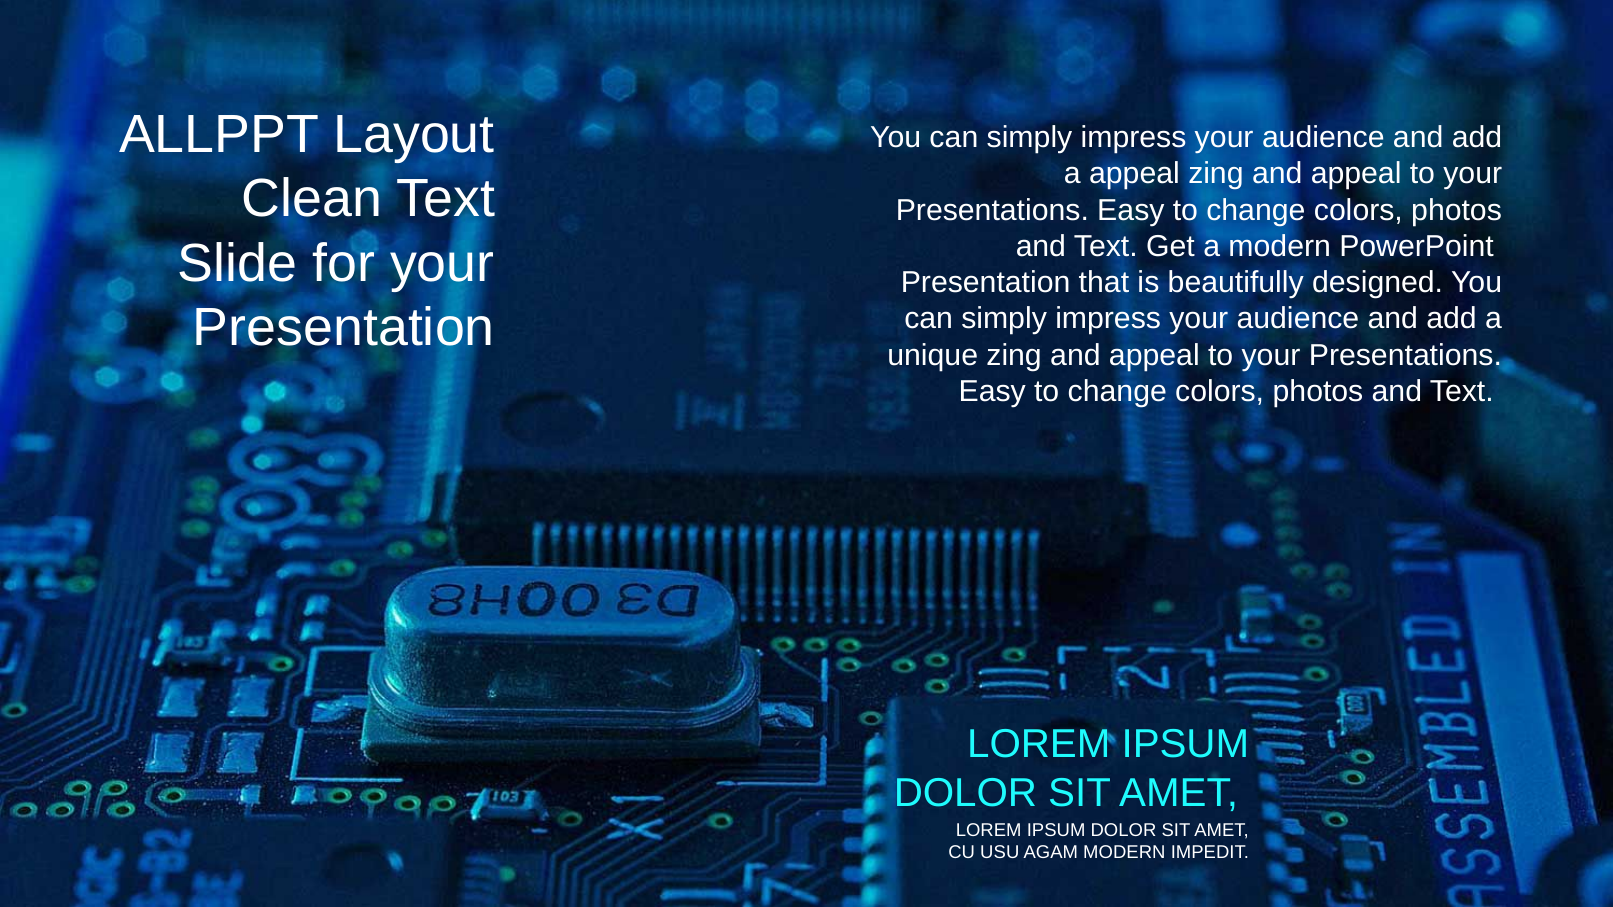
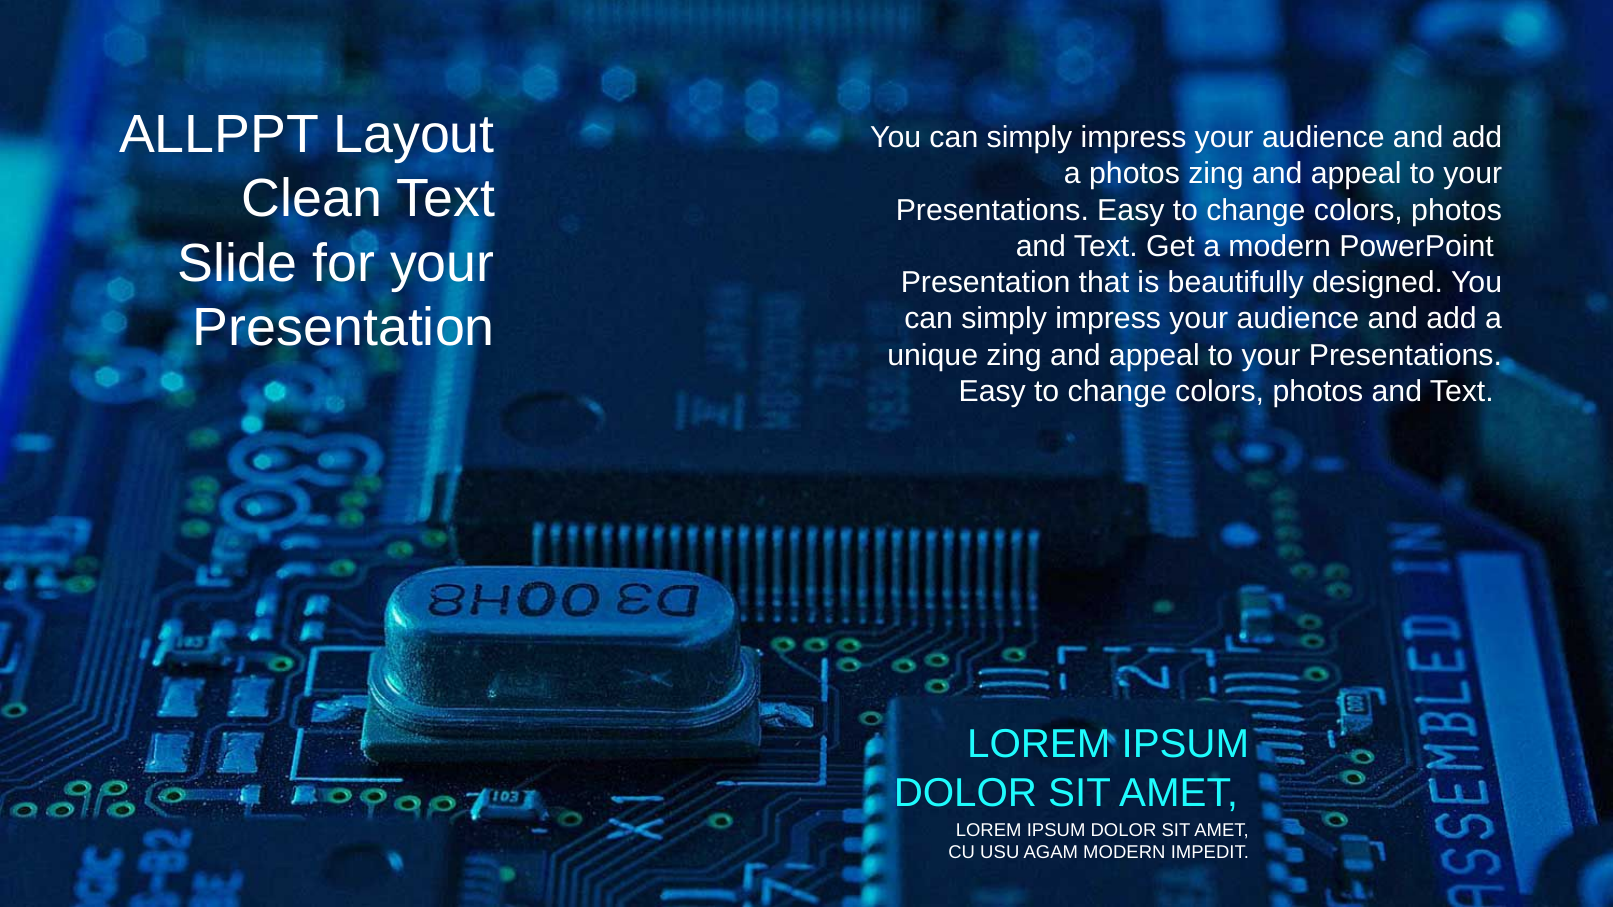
a appeal: appeal -> photos
